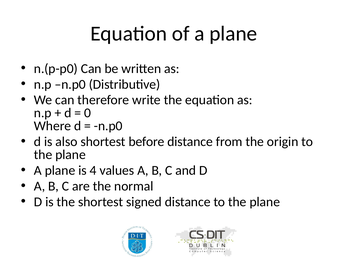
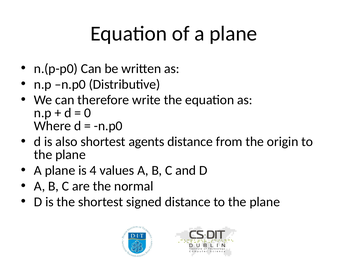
before: before -> agents
